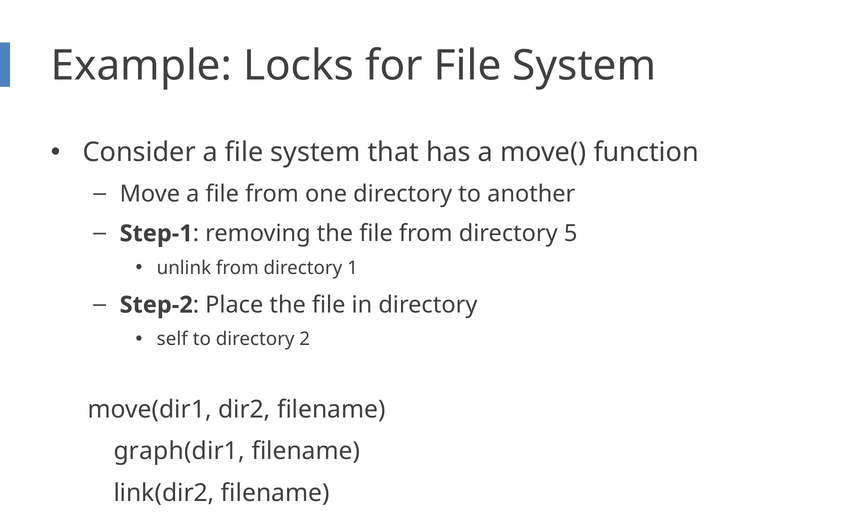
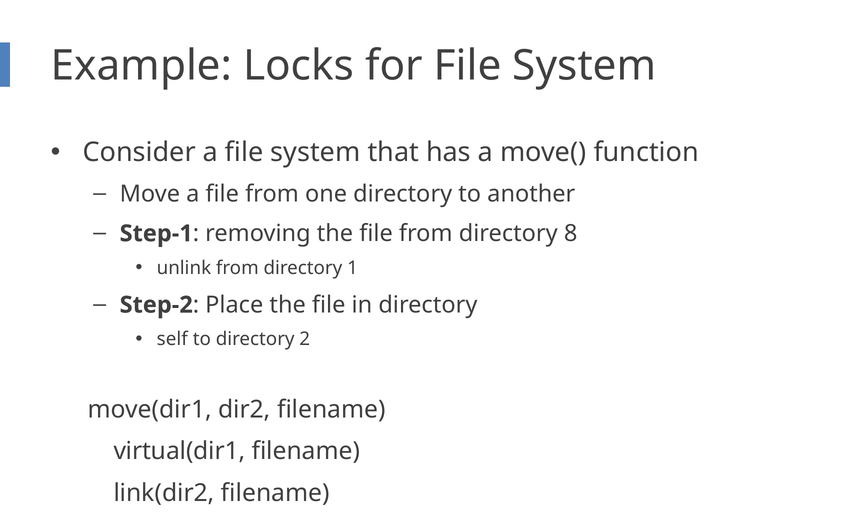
5: 5 -> 8
graph(dir1: graph(dir1 -> virtual(dir1
